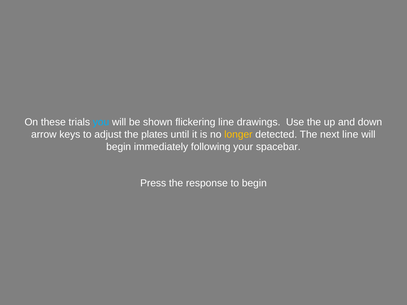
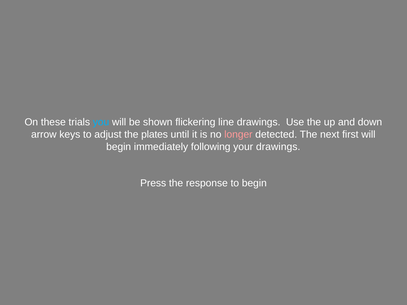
longer colour: yellow -> pink
next line: line -> first
your spacebar: spacebar -> drawings
